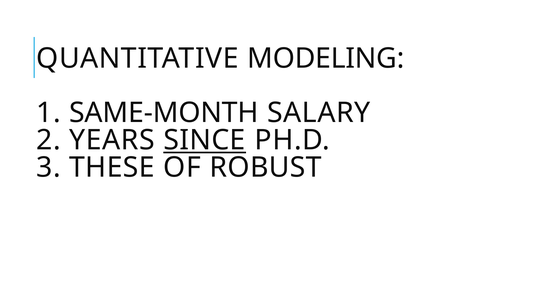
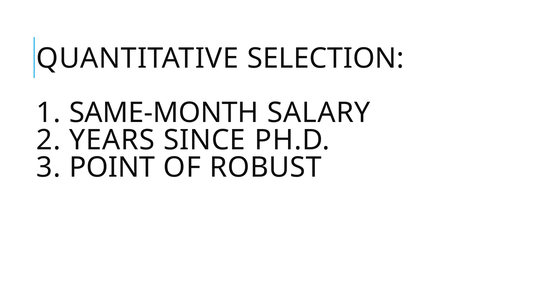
MODELING: MODELING -> SELECTION
SINCE underline: present -> none
THESE: THESE -> POINT
